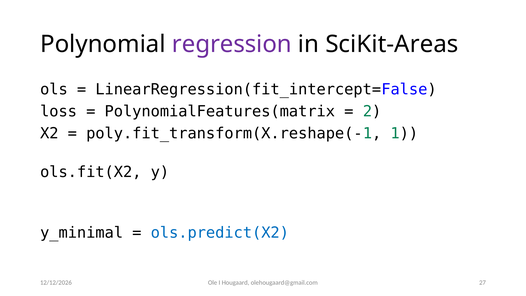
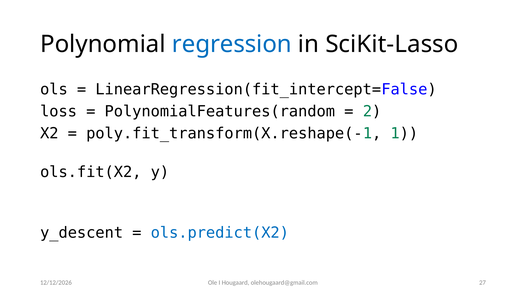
regression colour: purple -> blue
SciKit-Areas: SciKit-Areas -> SciKit-Lasso
PolynomialFeatures(matrix: PolynomialFeatures(matrix -> PolynomialFeatures(random
y_minimal: y_minimal -> y_descent
